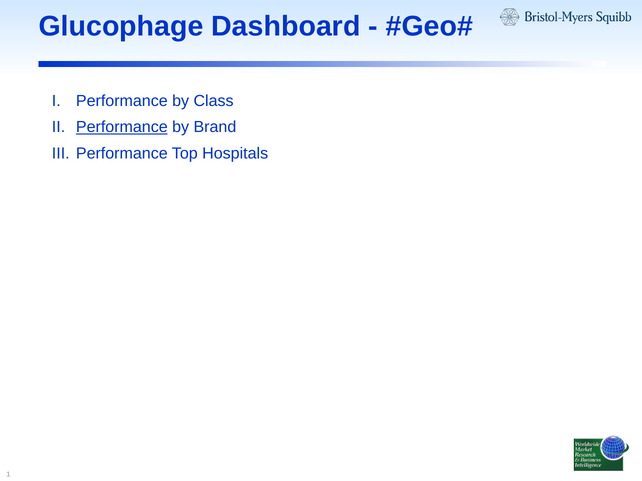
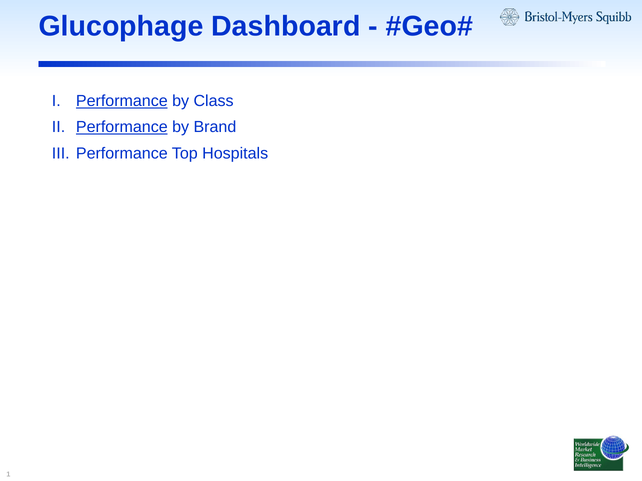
Performance at (122, 101) underline: none -> present
